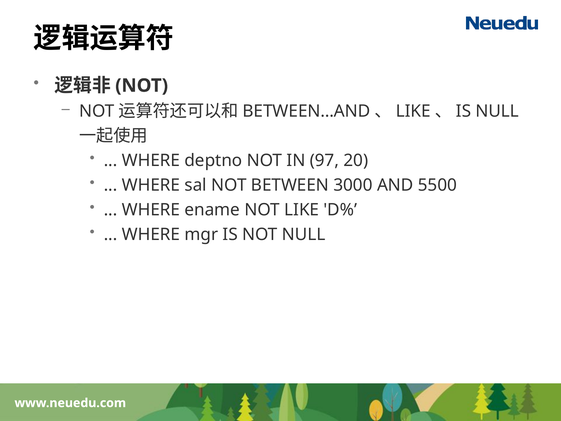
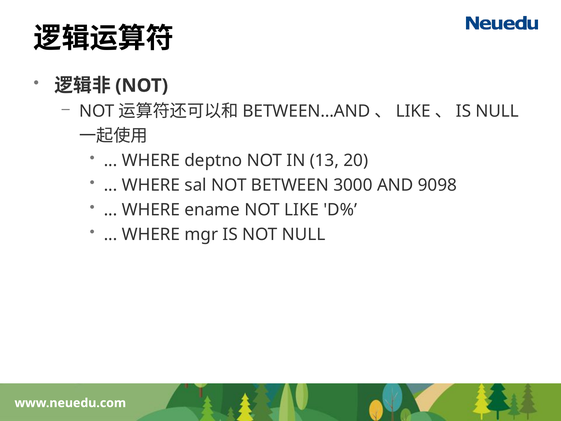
97: 97 -> 13
5500: 5500 -> 9098
